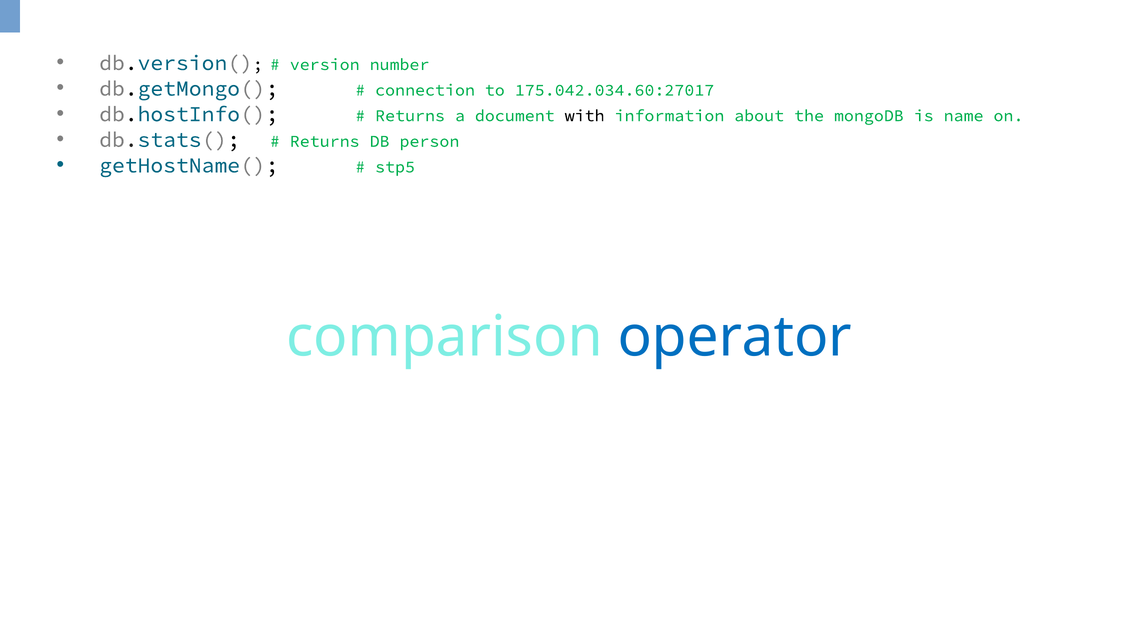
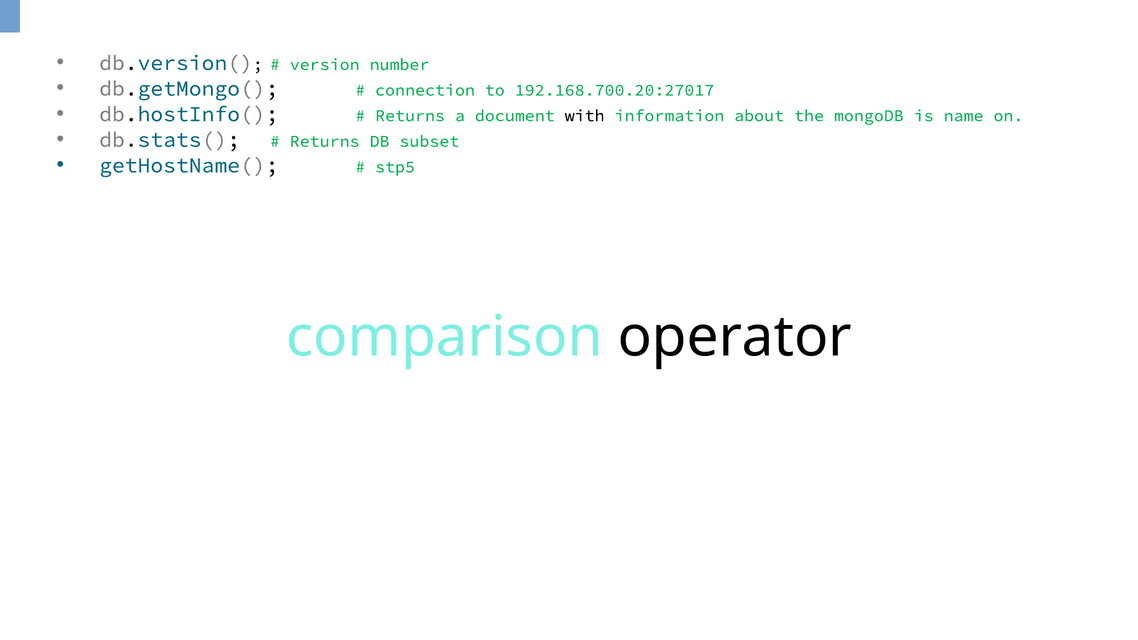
175.042.034.60:27017: 175.042.034.60:27017 -> 192.168.700.20:27017
person: person -> subset
operator colour: blue -> black
